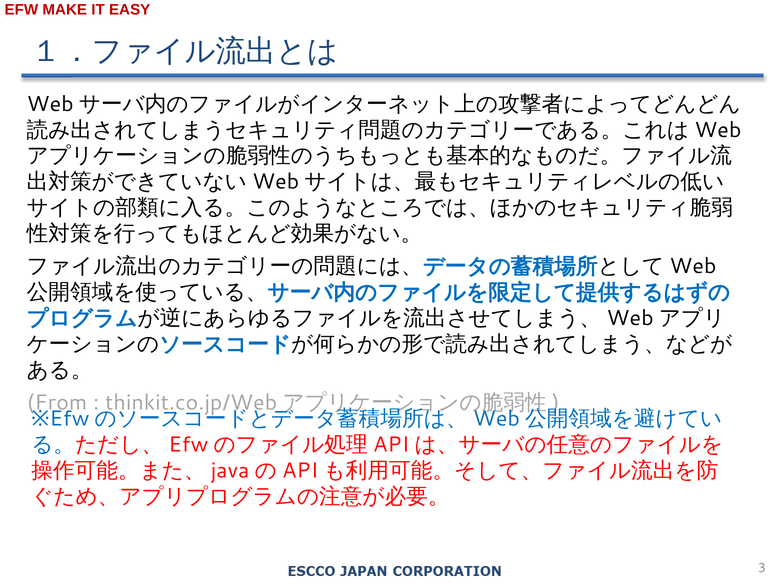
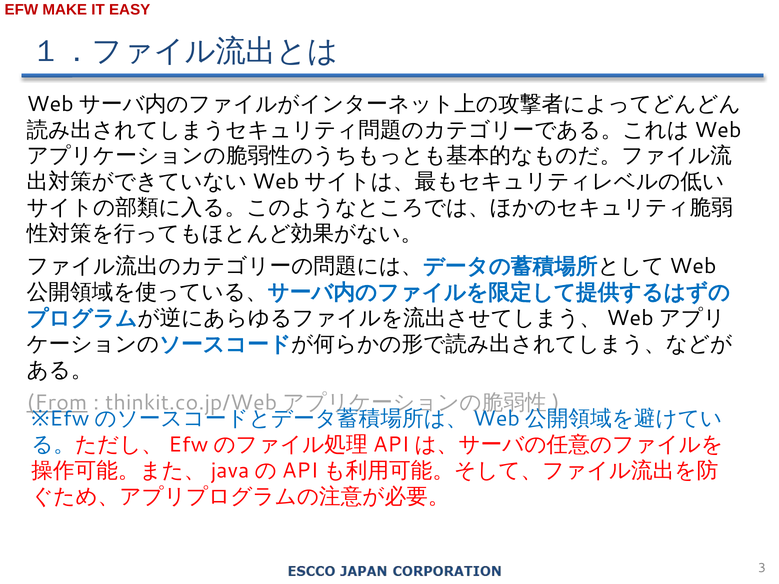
From underline: none -> present
